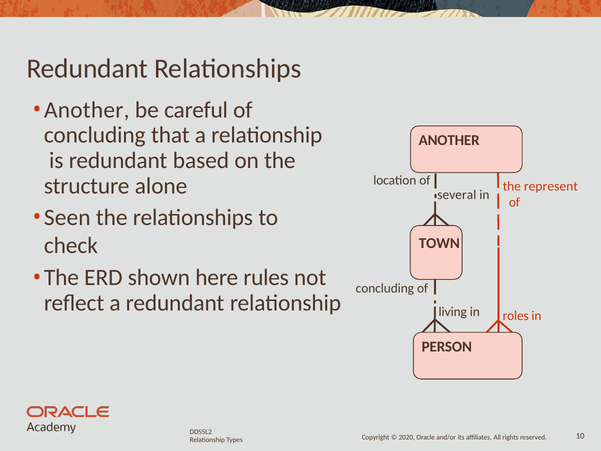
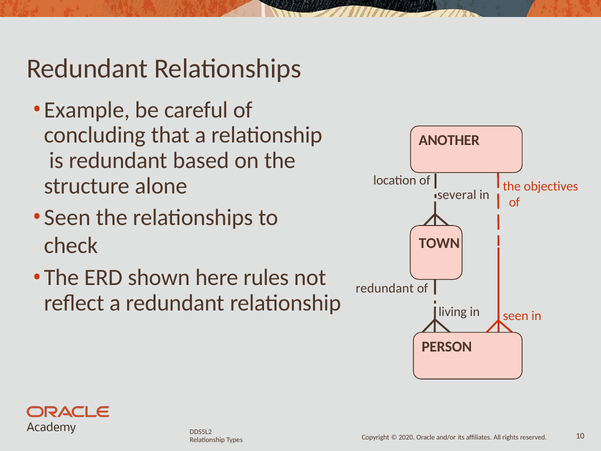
Another at (87, 110): Another -> Example
represent: represent -> objectives
concluding at (385, 288): concluding -> redundant
roles at (516, 316): roles -> seen
